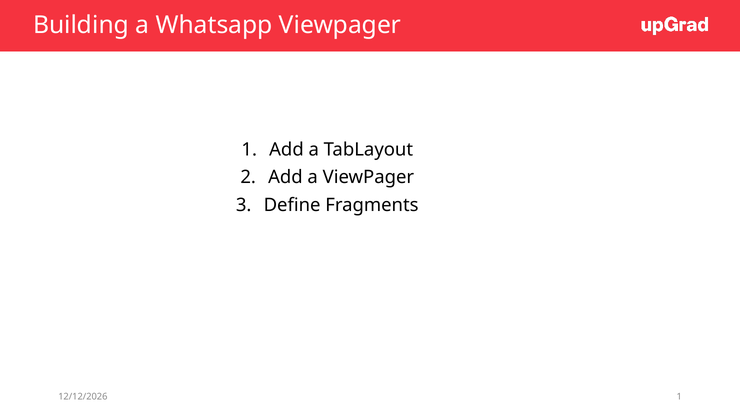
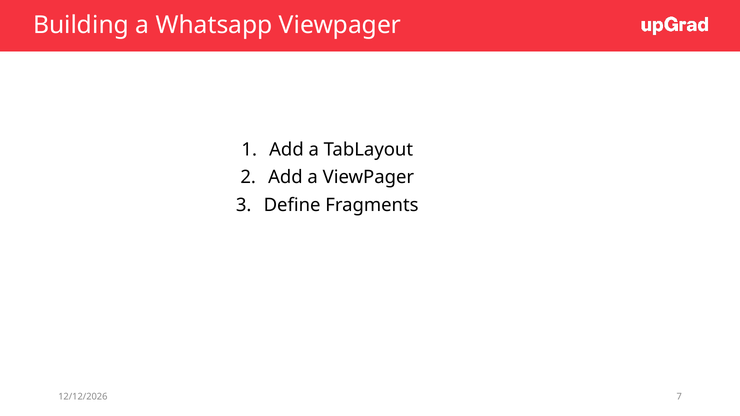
1 at (679, 397): 1 -> 7
